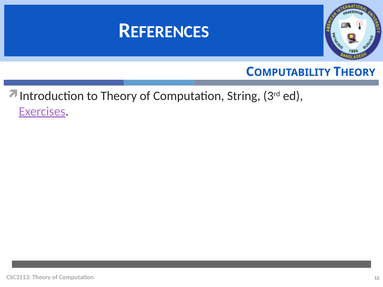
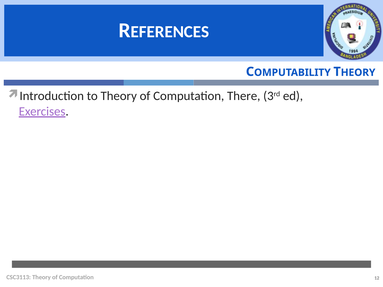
String: String -> There
